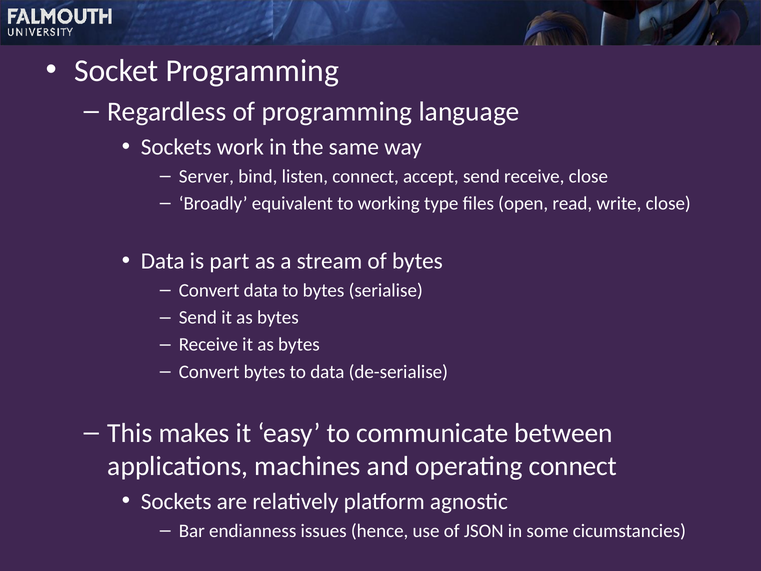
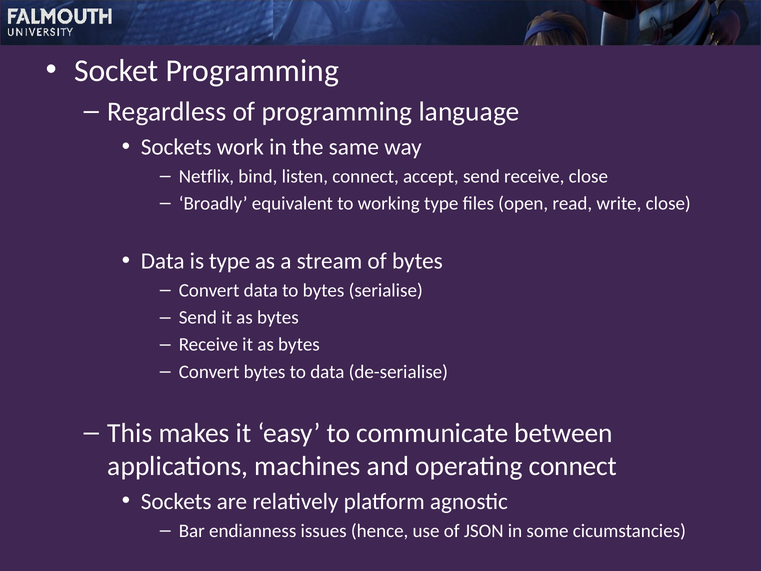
Server: Server -> Netflix
is part: part -> type
